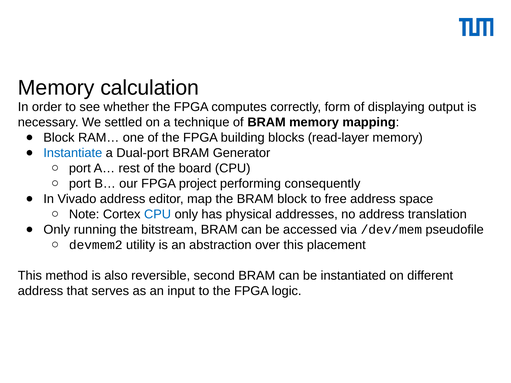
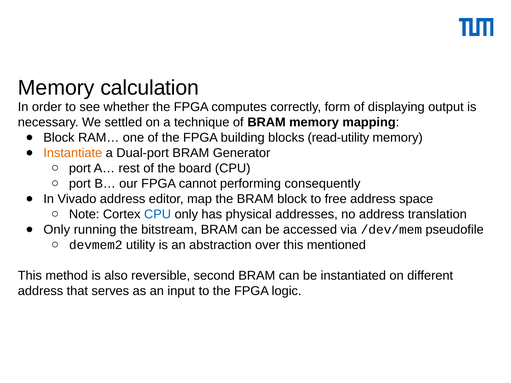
read-layer: read-layer -> read-utility
Instantiate colour: blue -> orange
project: project -> cannot
placement: placement -> mentioned
